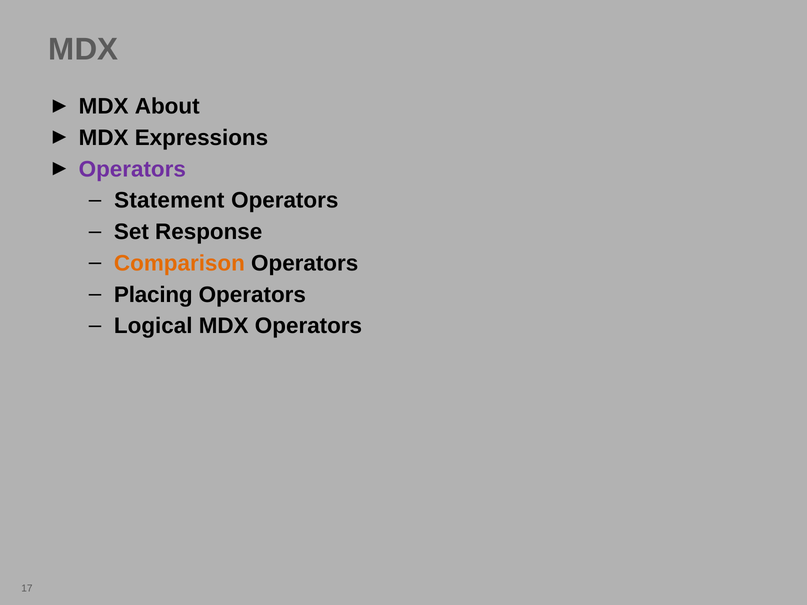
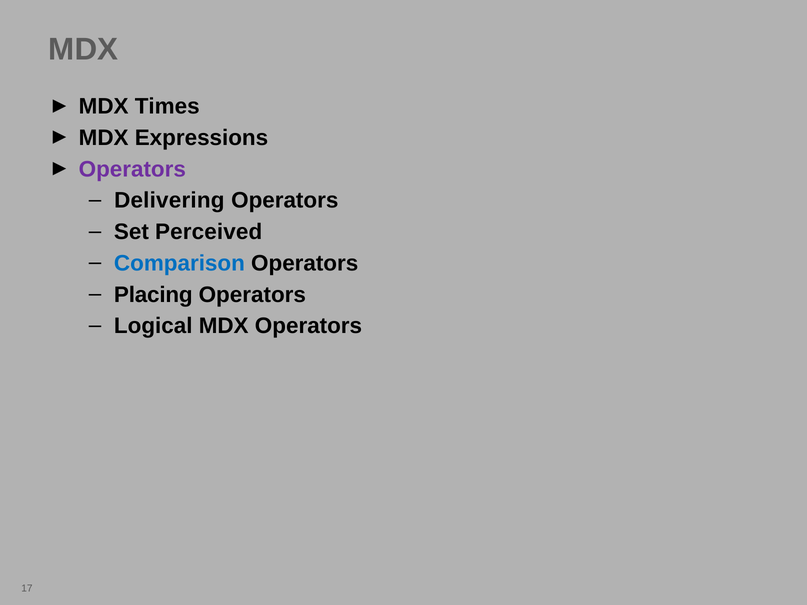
About: About -> Times
Statement: Statement -> Delivering
Response: Response -> Perceived
Comparison colour: orange -> blue
